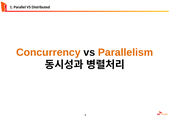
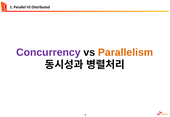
Concurrency colour: orange -> purple
